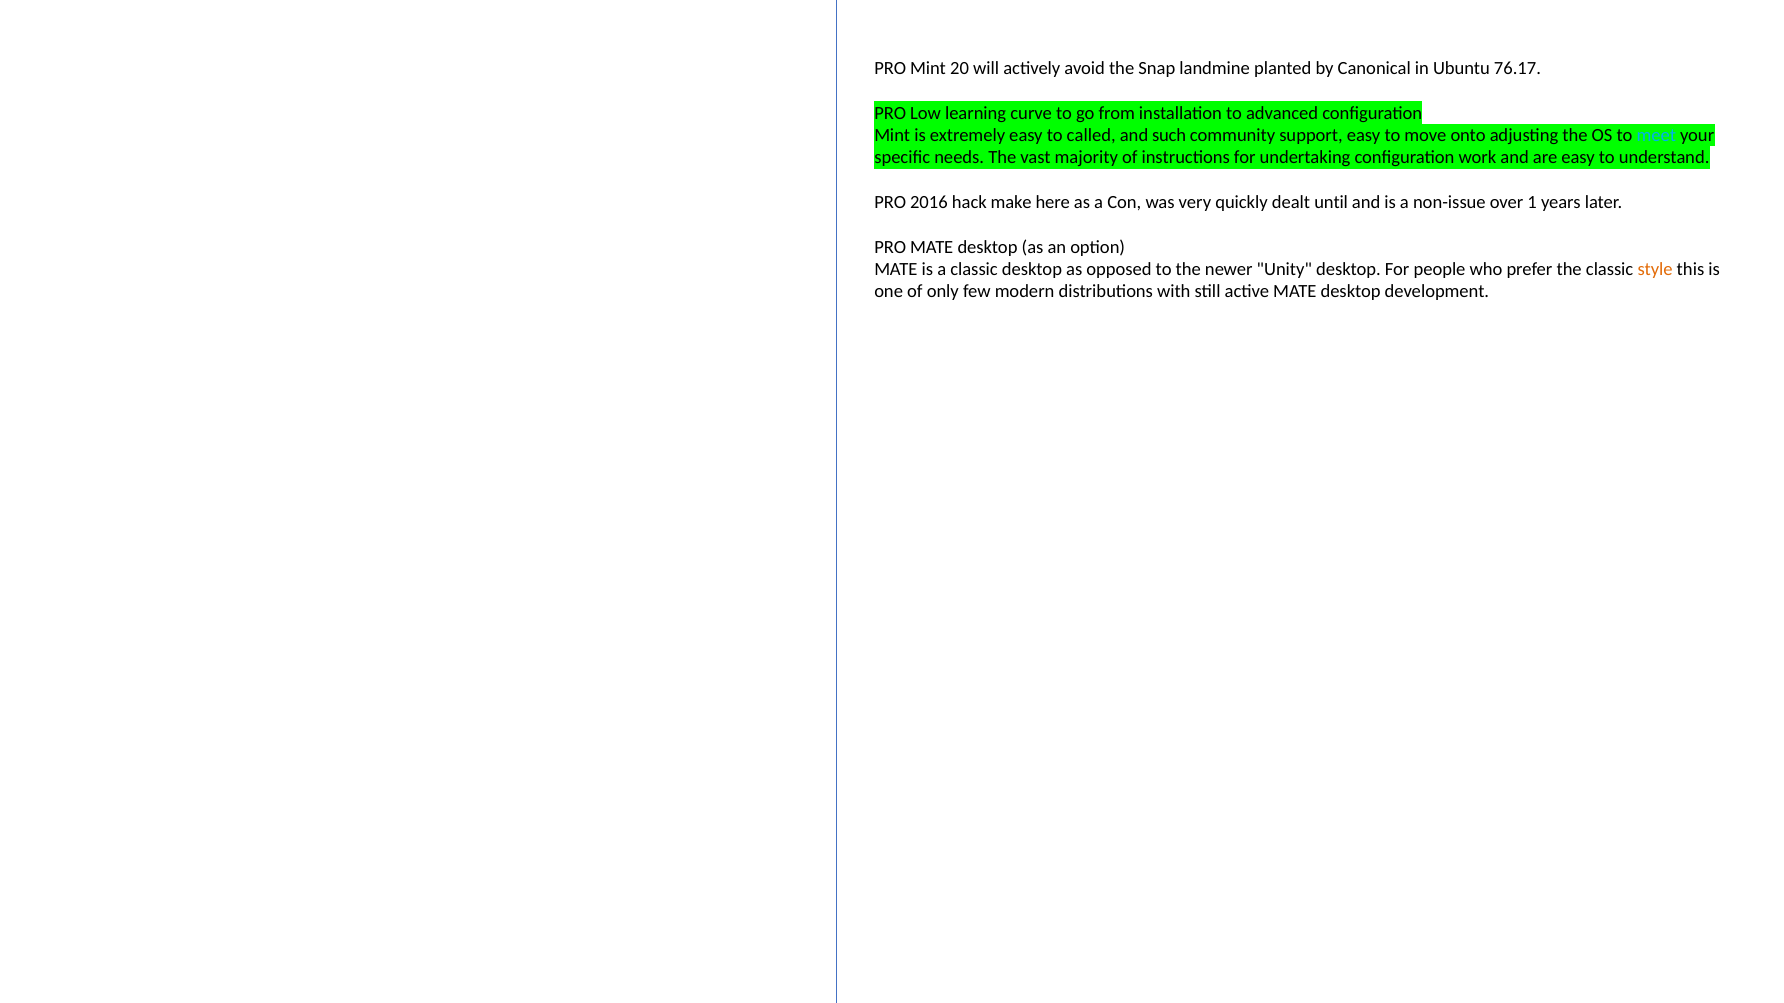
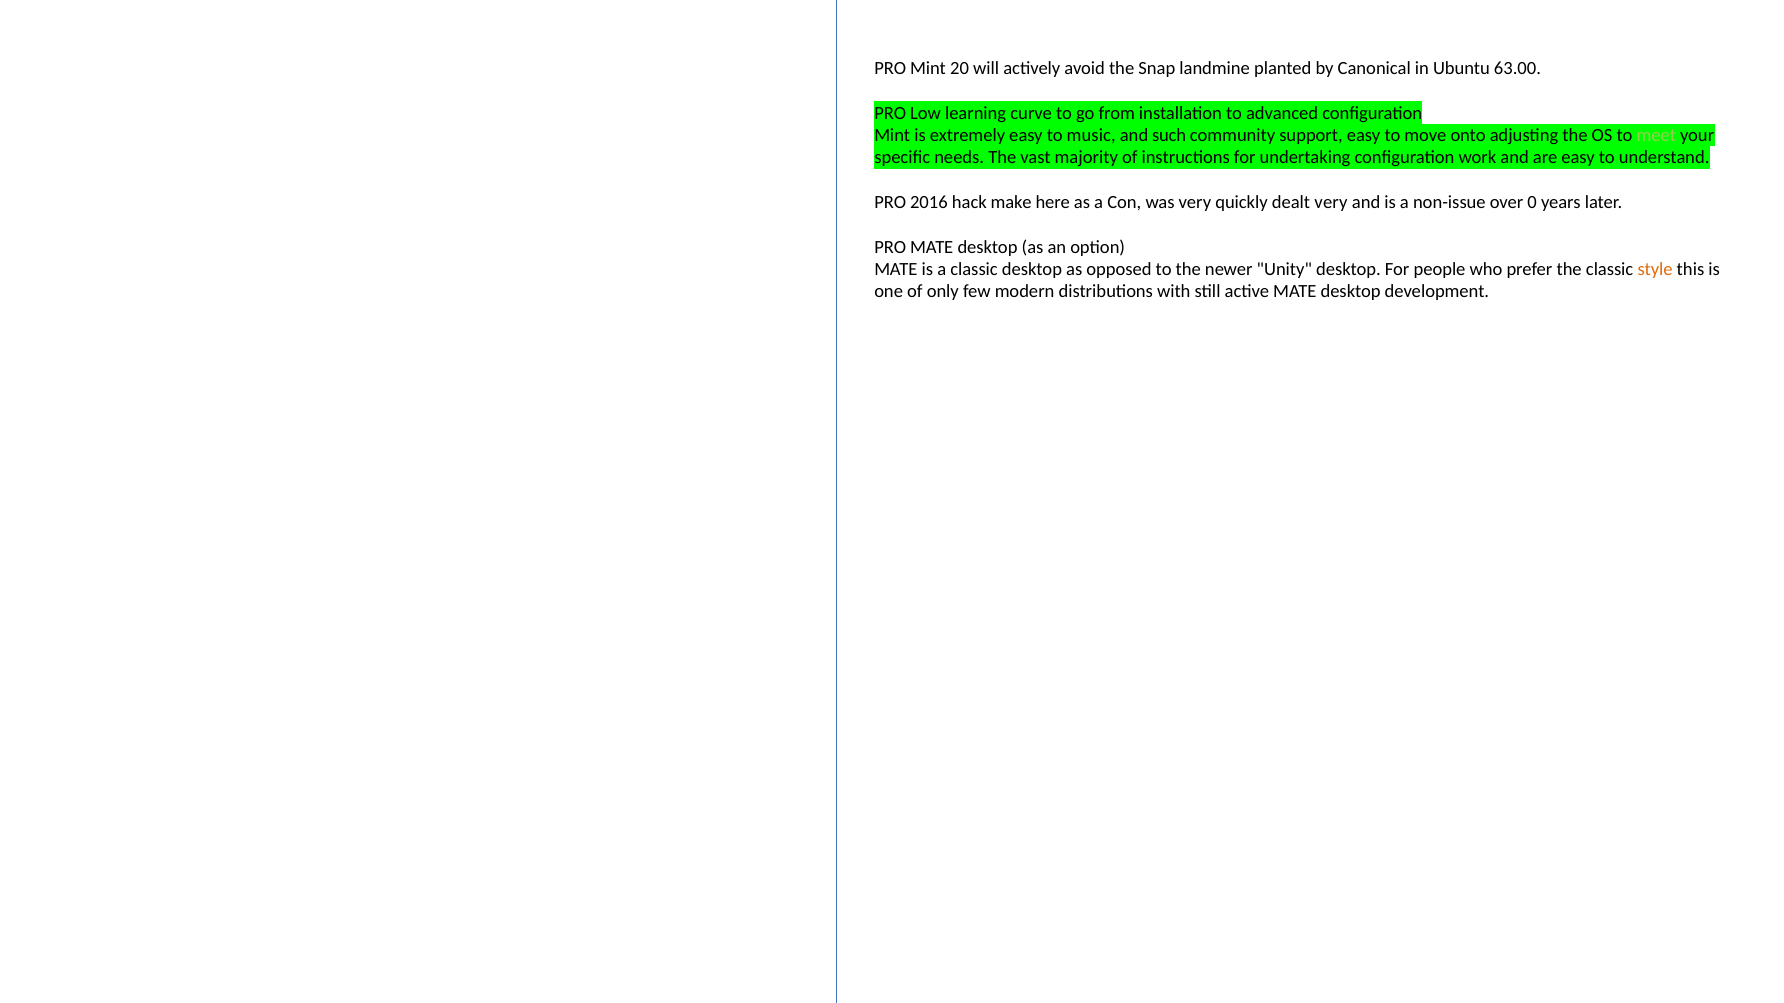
76.17: 76.17 -> 63.00
called: called -> music
meet colour: light blue -> light green
dealt until: until -> very
1: 1 -> 0
